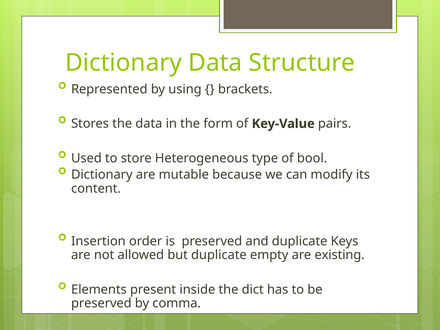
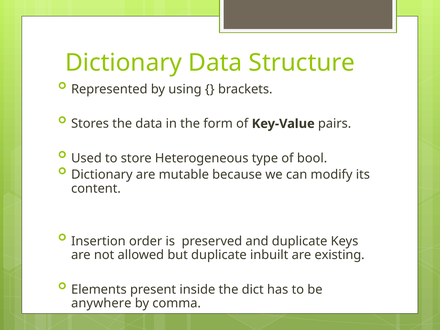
empty: empty -> inbuilt
preserved at (101, 303): preserved -> anywhere
